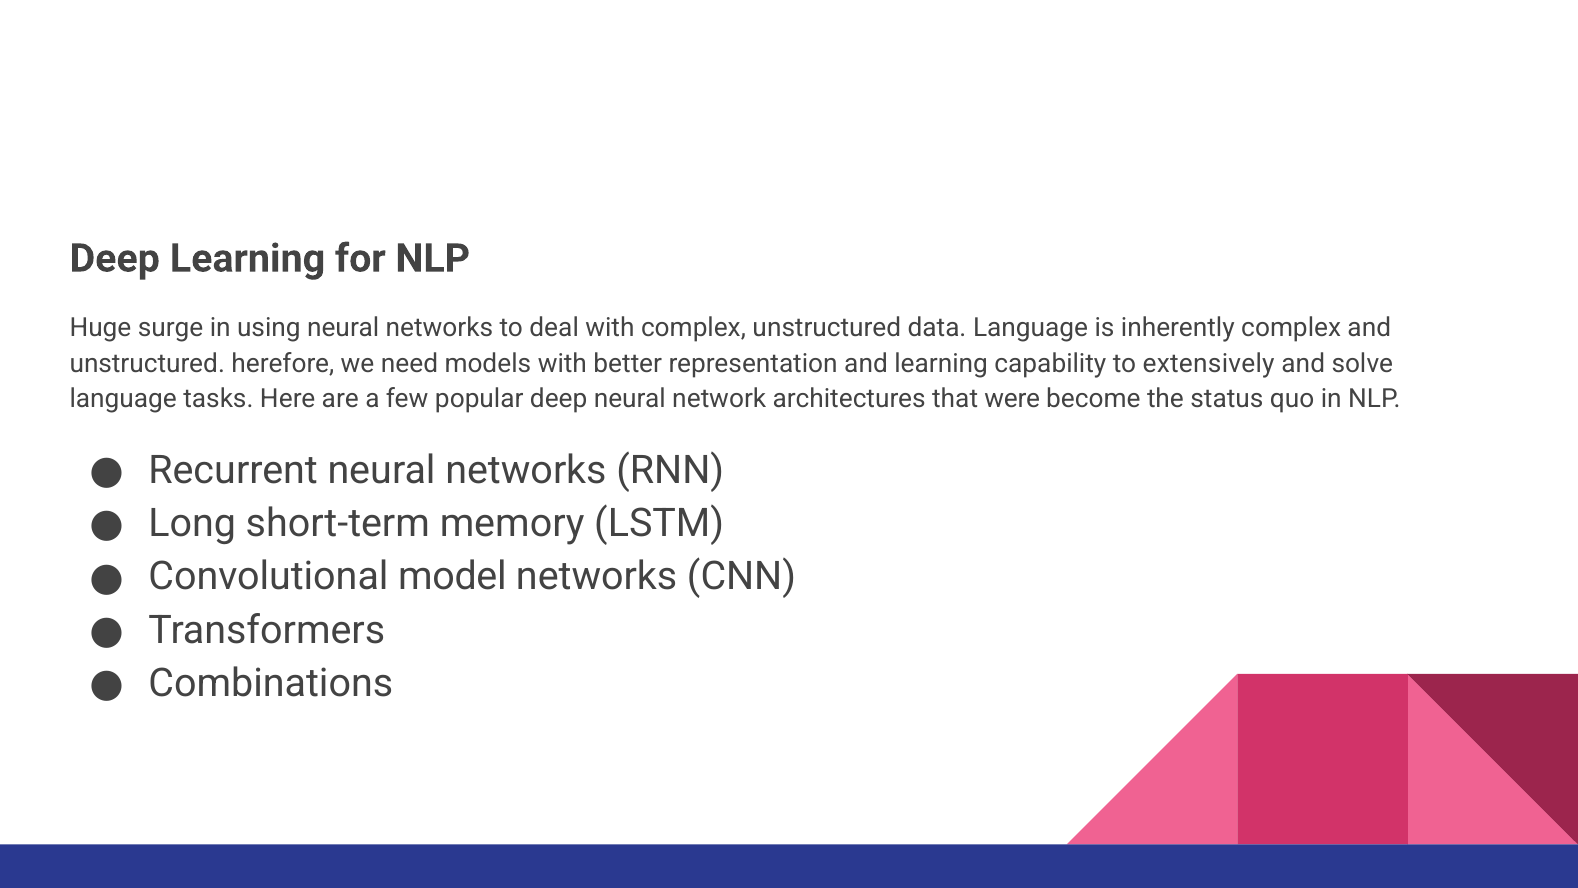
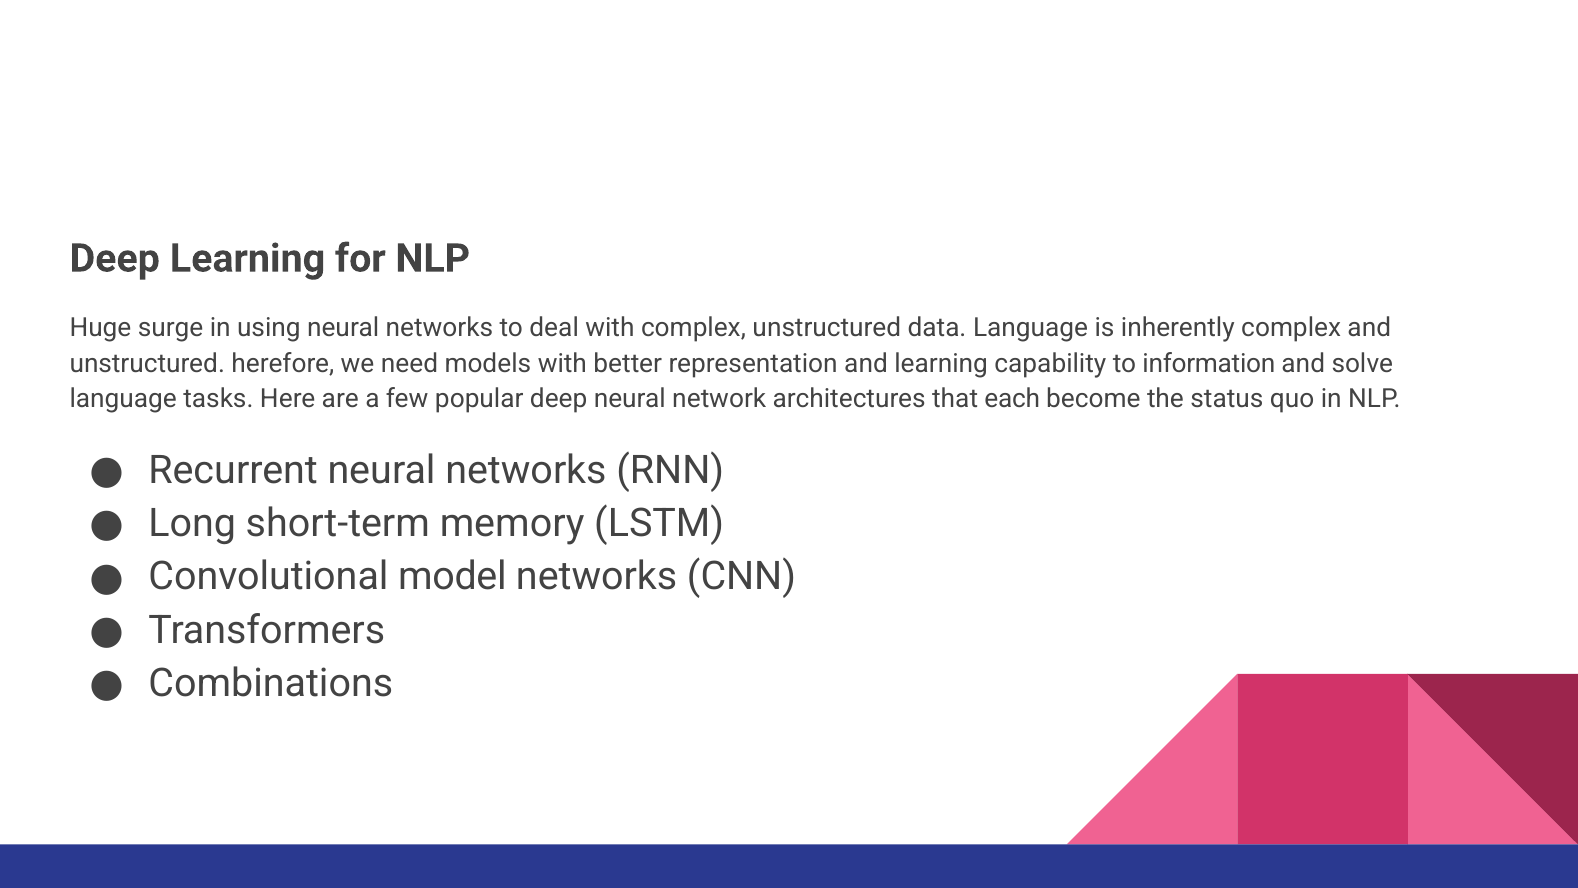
extensively: extensively -> information
were: were -> each
